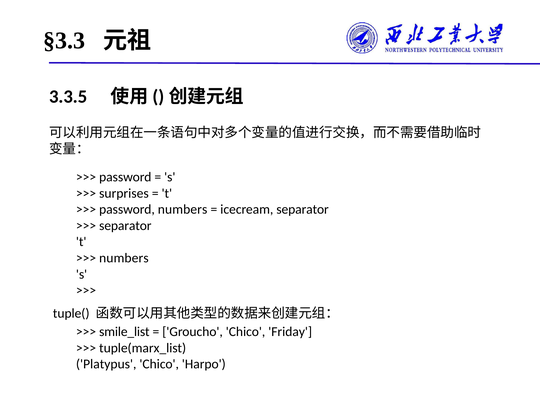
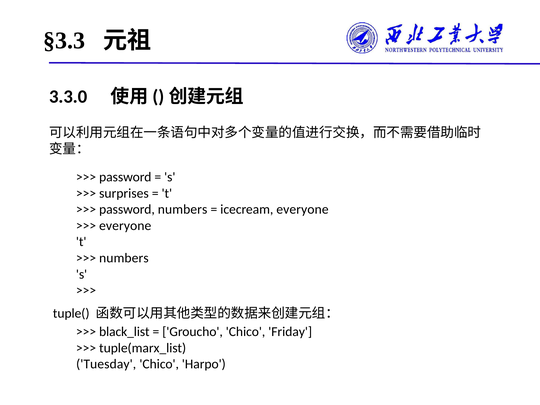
3.3.5: 3.3.5 -> 3.3.0
icecream separator: separator -> everyone
separator at (125, 226): separator -> everyone
smile_list: smile_list -> black_list
Platypus: Platypus -> Tuesday
